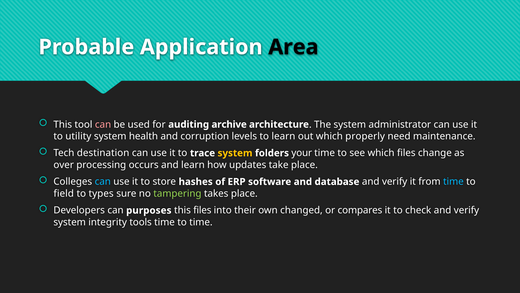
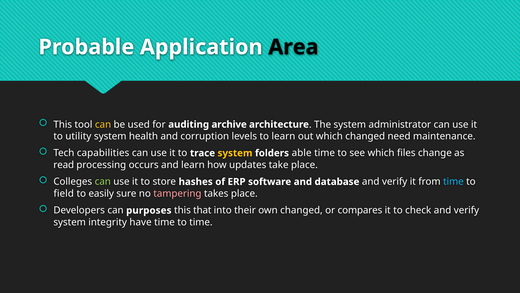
can at (103, 124) colour: pink -> yellow
which properly: properly -> changed
destination: destination -> capabilities
your: your -> able
over: over -> read
can at (103, 181) colour: light blue -> light green
types: types -> easily
tampering colour: light green -> pink
this files: files -> that
tools: tools -> have
